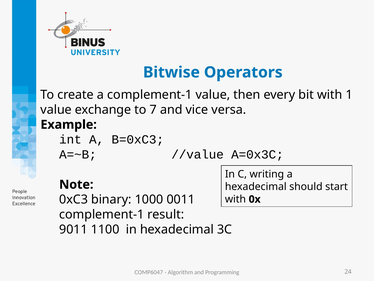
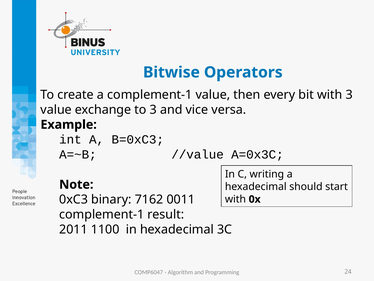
with 1: 1 -> 3
to 7: 7 -> 3
1000: 1000 -> 7162
9011: 9011 -> 2011
